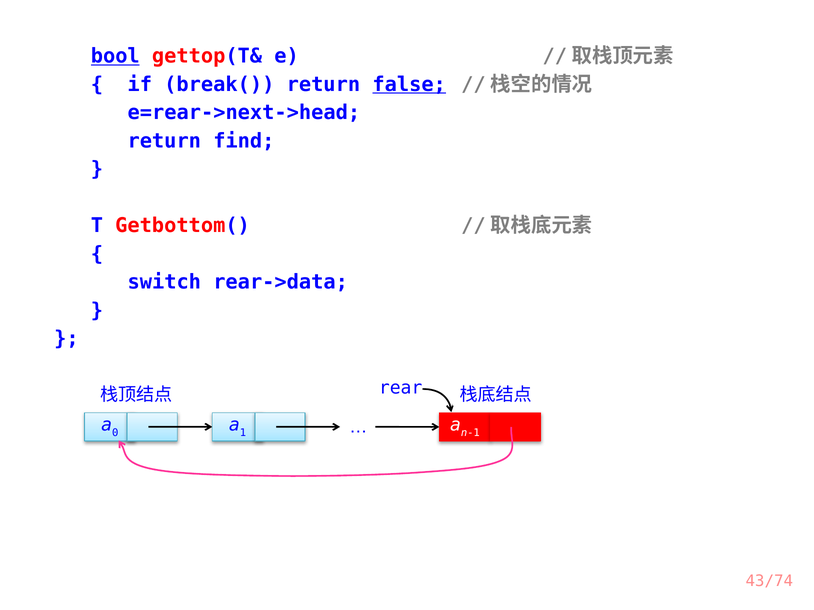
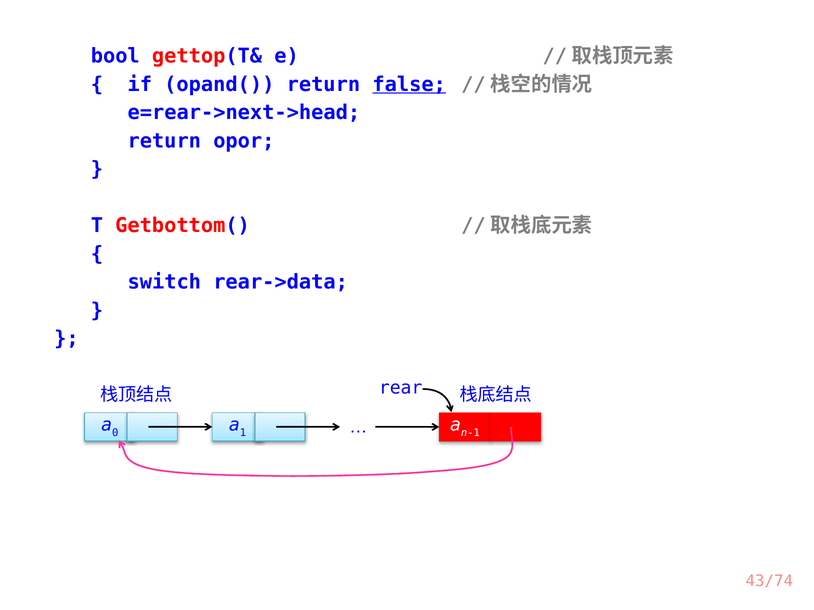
bool underline: present -> none
break(: break( -> opand(
find: find -> opor
